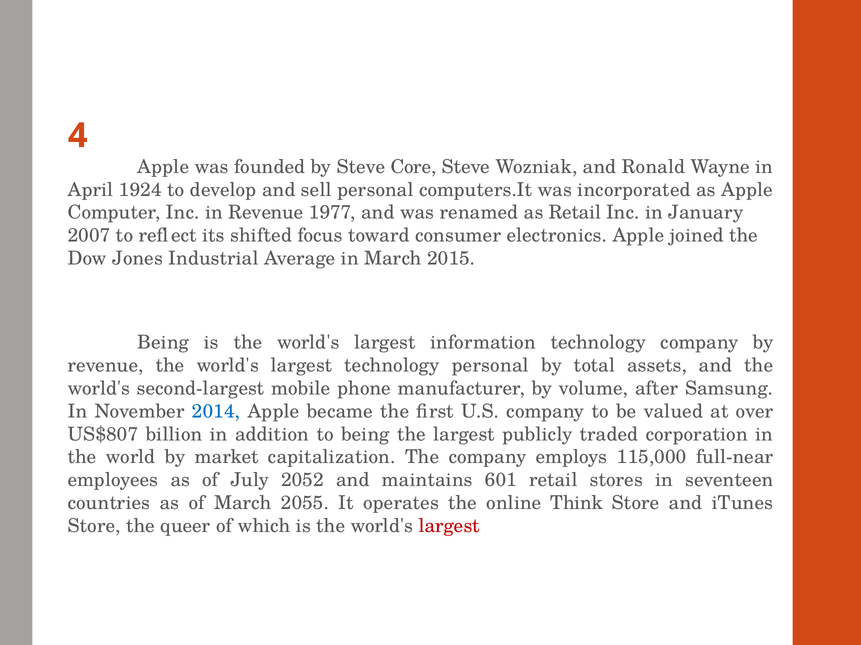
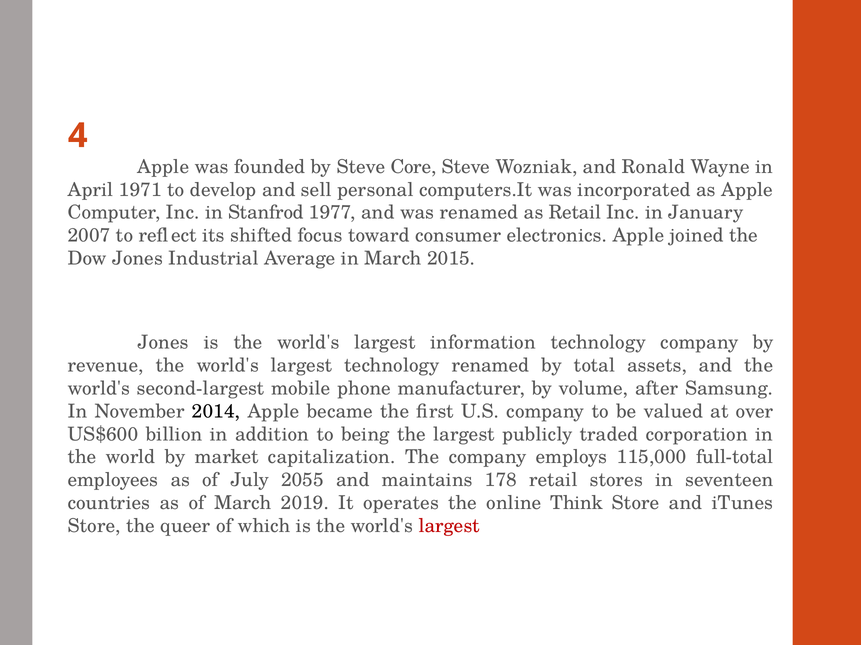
1924: 1924 -> 1971
in Revenue: Revenue -> Stanfrod
Being at (163, 343): Being -> Jones
technology personal: personal -> renamed
2014 colour: blue -> black
US$807: US$807 -> US$600
full-near: full-near -> full-total
2052: 2052 -> 2055
601: 601 -> 178
2055: 2055 -> 2019
